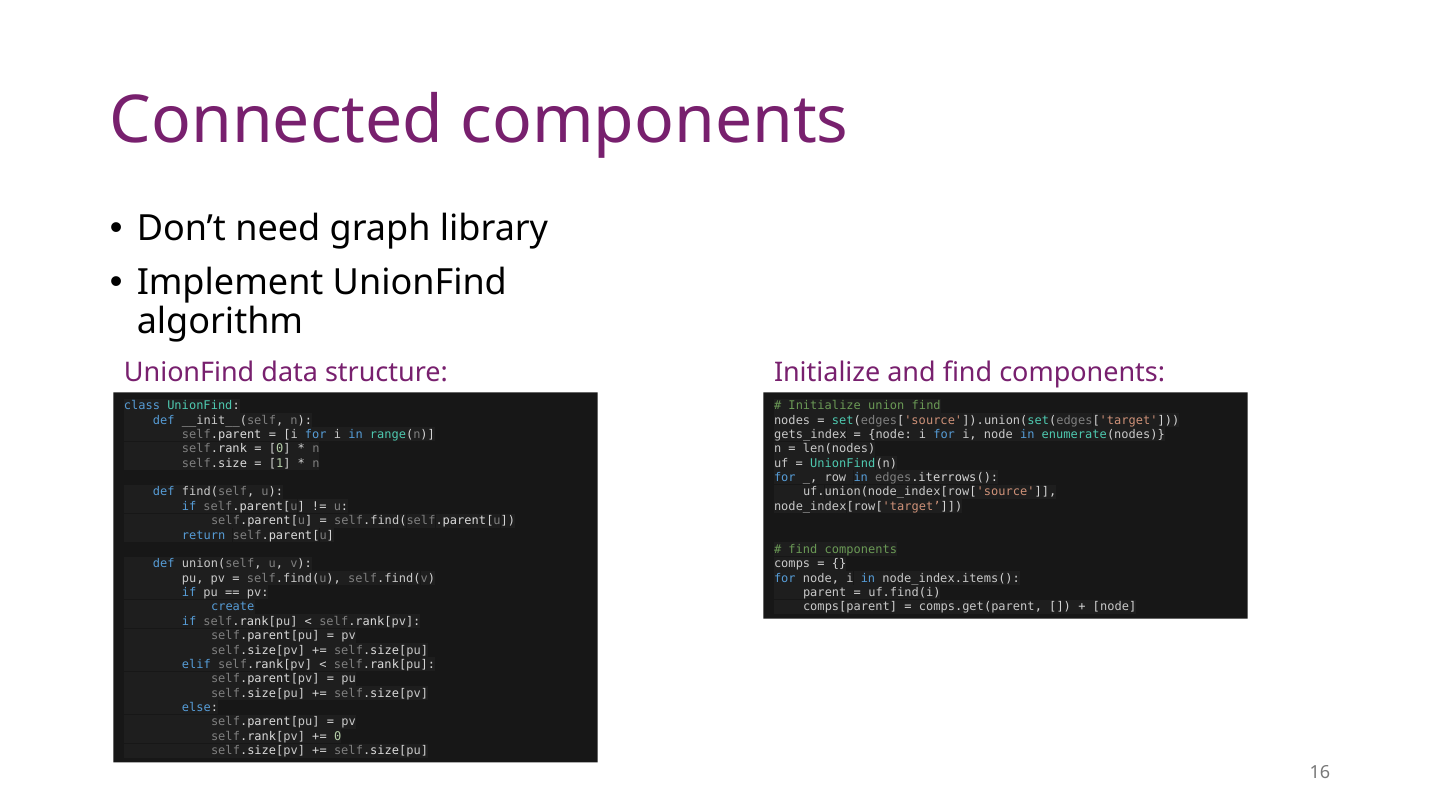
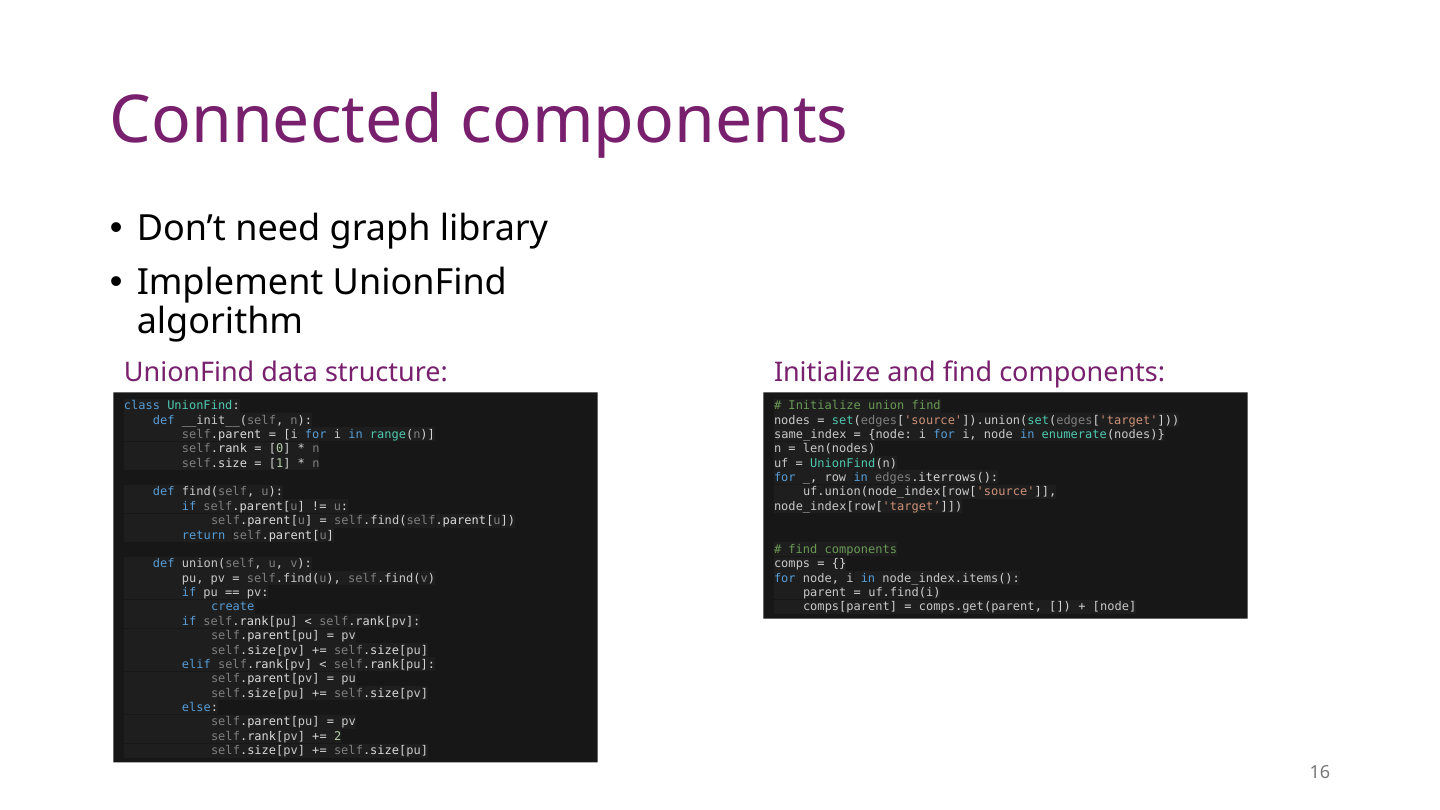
gets_index: gets_index -> same_index
0 at (338, 736): 0 -> 2
